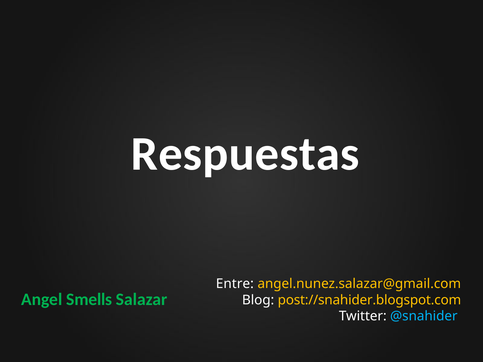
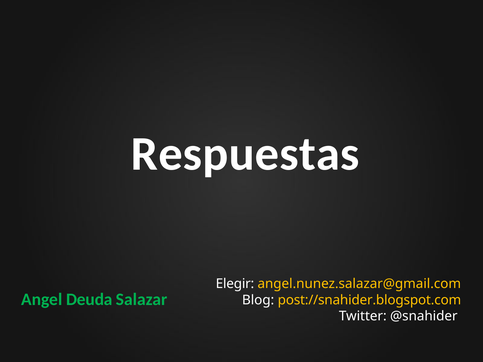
Entre: Entre -> Elegir
Smells: Smells -> Deuda
@snahider colour: light blue -> white
